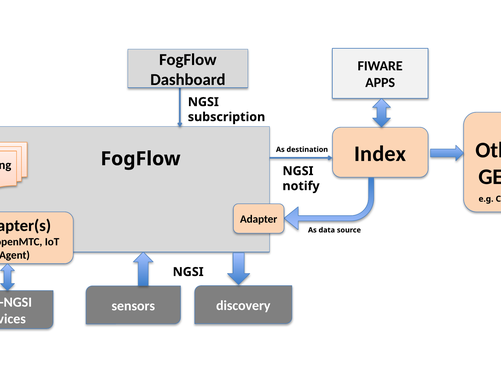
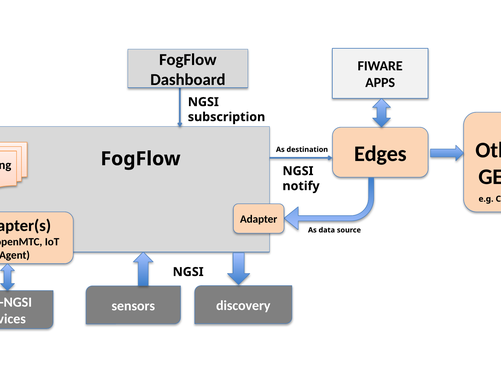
Index: Index -> Edges
